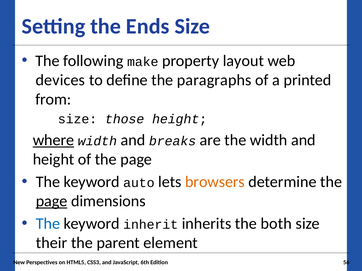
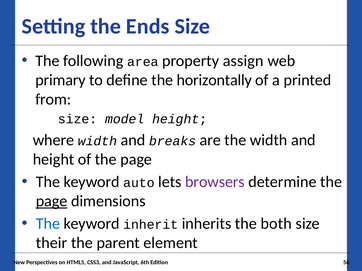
make: make -> area
layout: layout -> assign
devices: devices -> primary
paragraphs: paragraphs -> horizontally
those: those -> model
where underline: present -> none
browsers colour: orange -> purple
